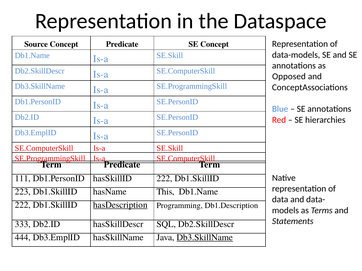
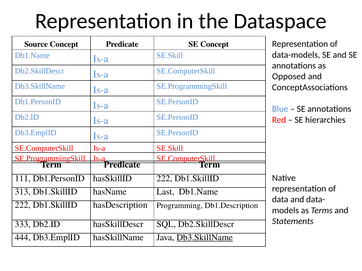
223: 223 -> 313
This: This -> Last
hasDescription underline: present -> none
